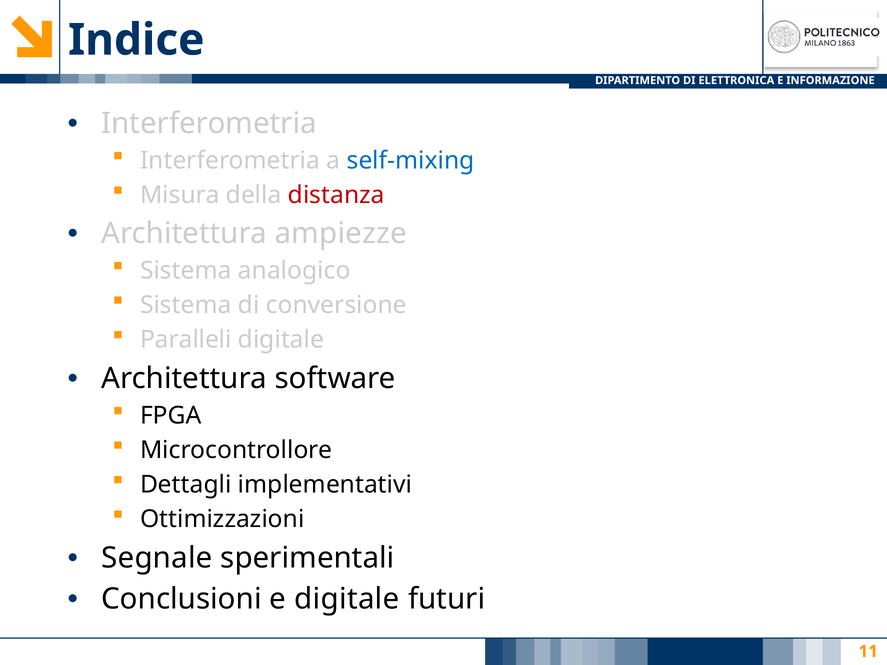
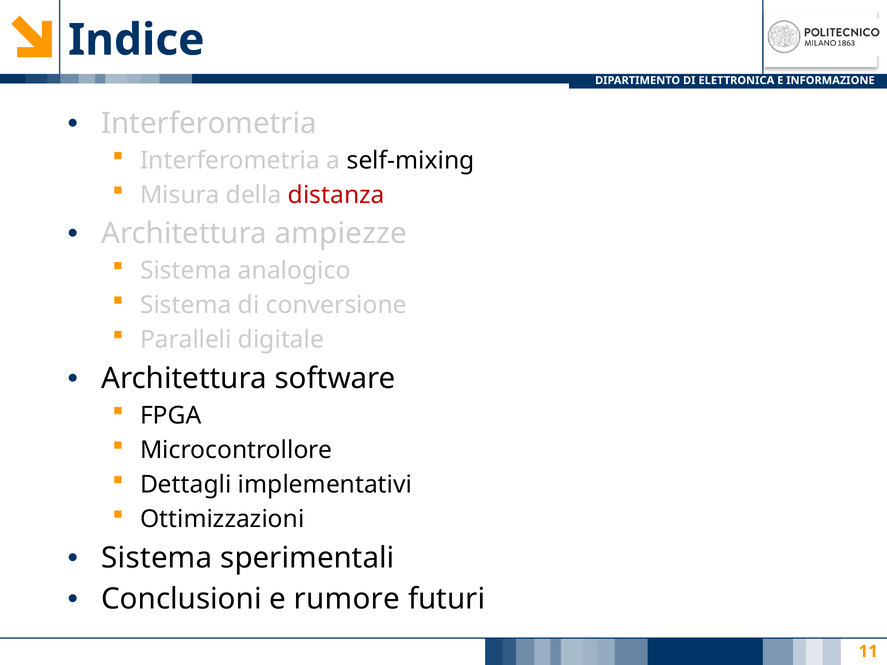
self-mixing colour: blue -> black
Segnale at (157, 558): Segnale -> Sistema
e digitale: digitale -> rumore
